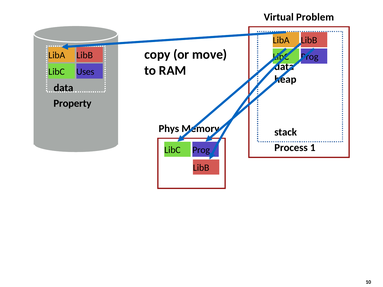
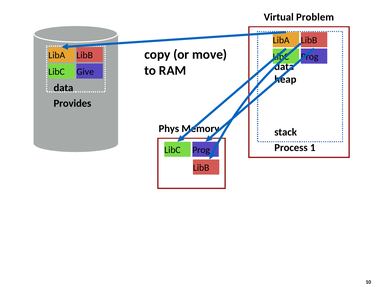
Uses: Uses -> Give
Property: Property -> Provides
